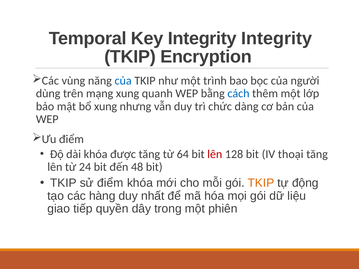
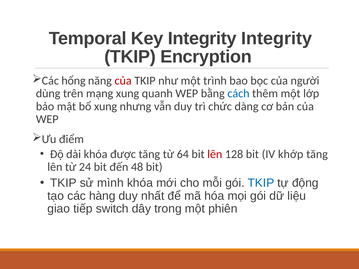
vùng: vùng -> hổng
của at (123, 81) colour: blue -> red
thoại: thoại -> khớp
sử điểm: điểm -> mình
TKIP at (261, 183) colour: orange -> blue
quyền: quyền -> switch
